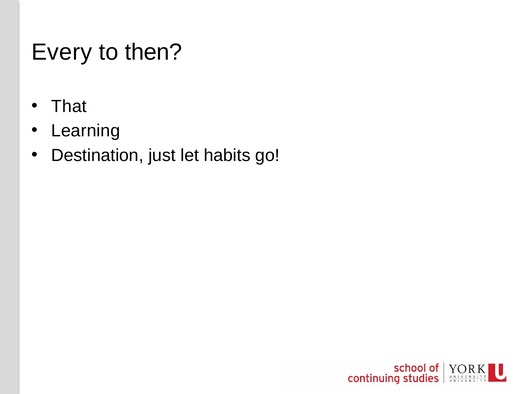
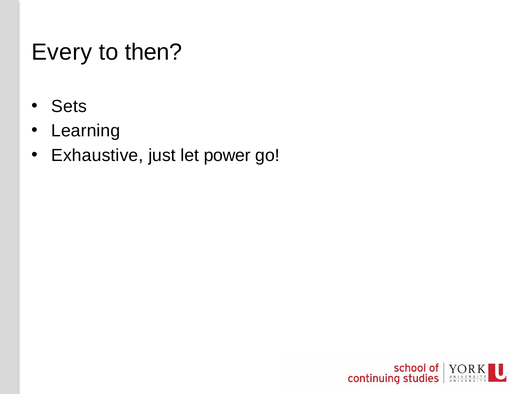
That: That -> Sets
Destination: Destination -> Exhaustive
habits: habits -> power
